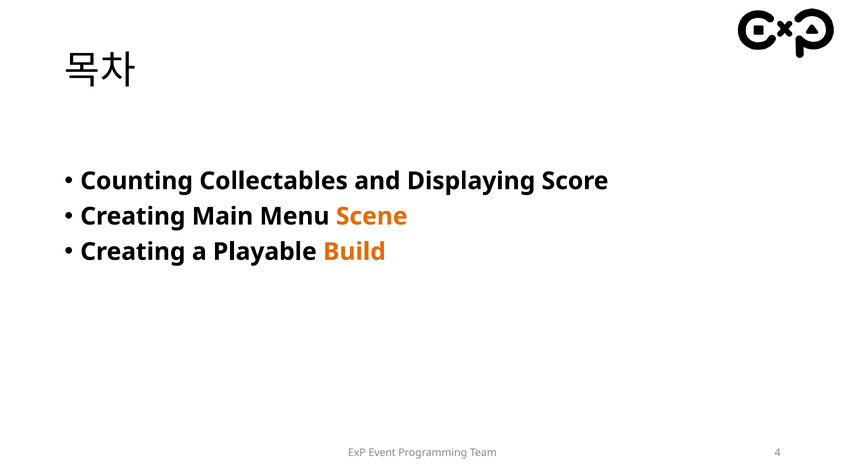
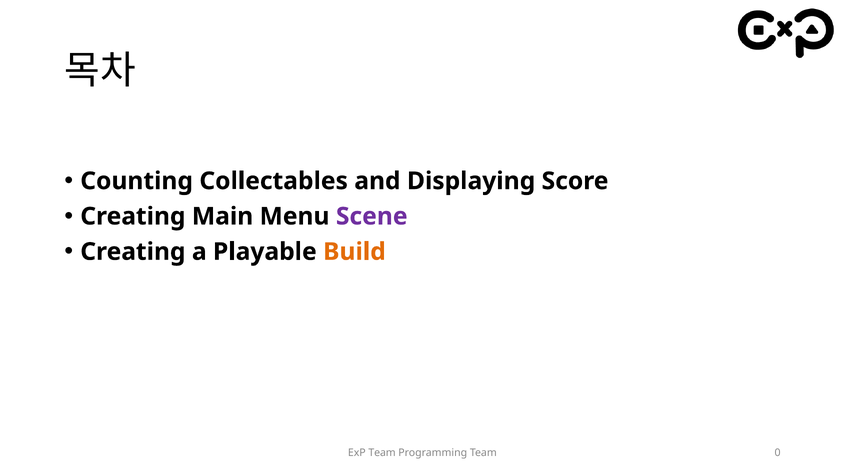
Scene colour: orange -> purple
ExP Event: Event -> Team
4: 4 -> 0
